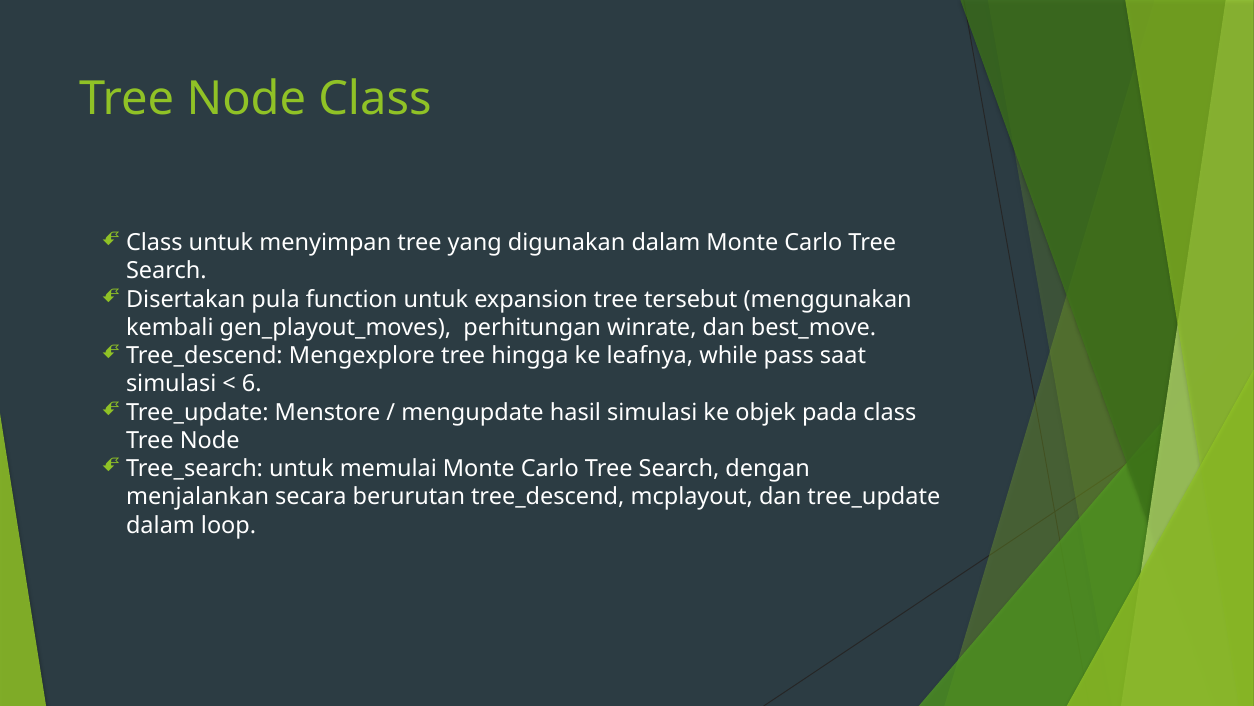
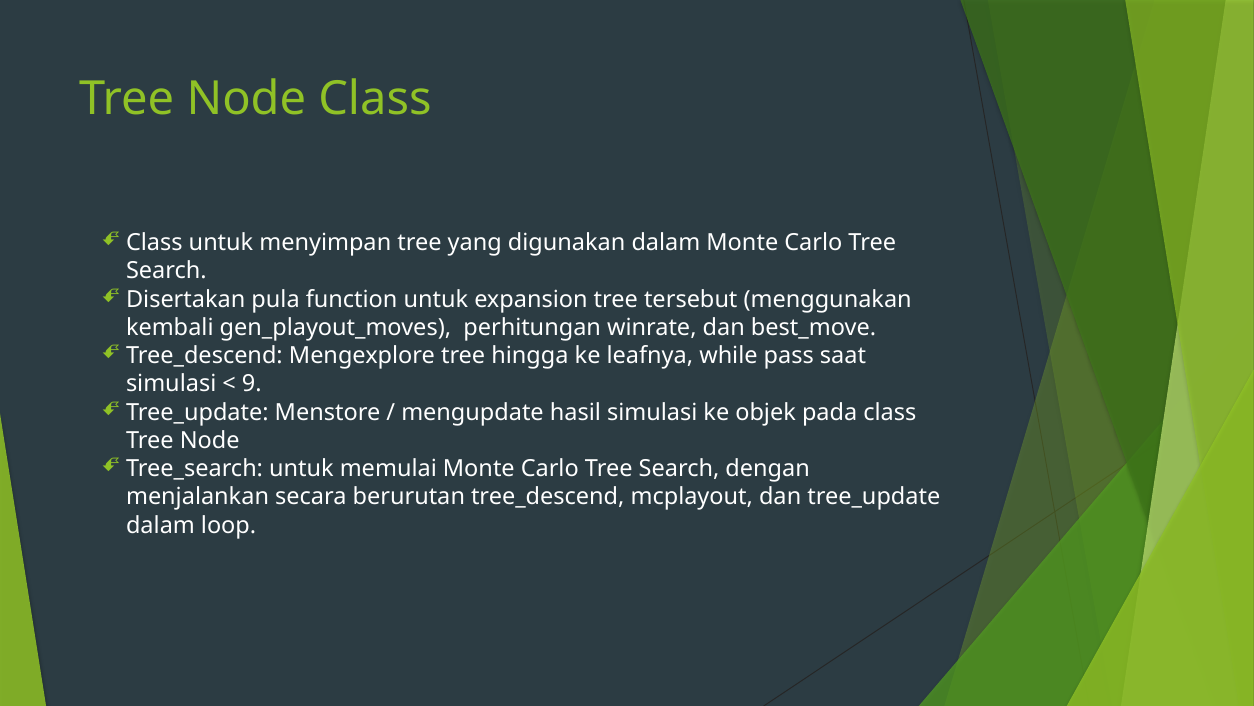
6: 6 -> 9
